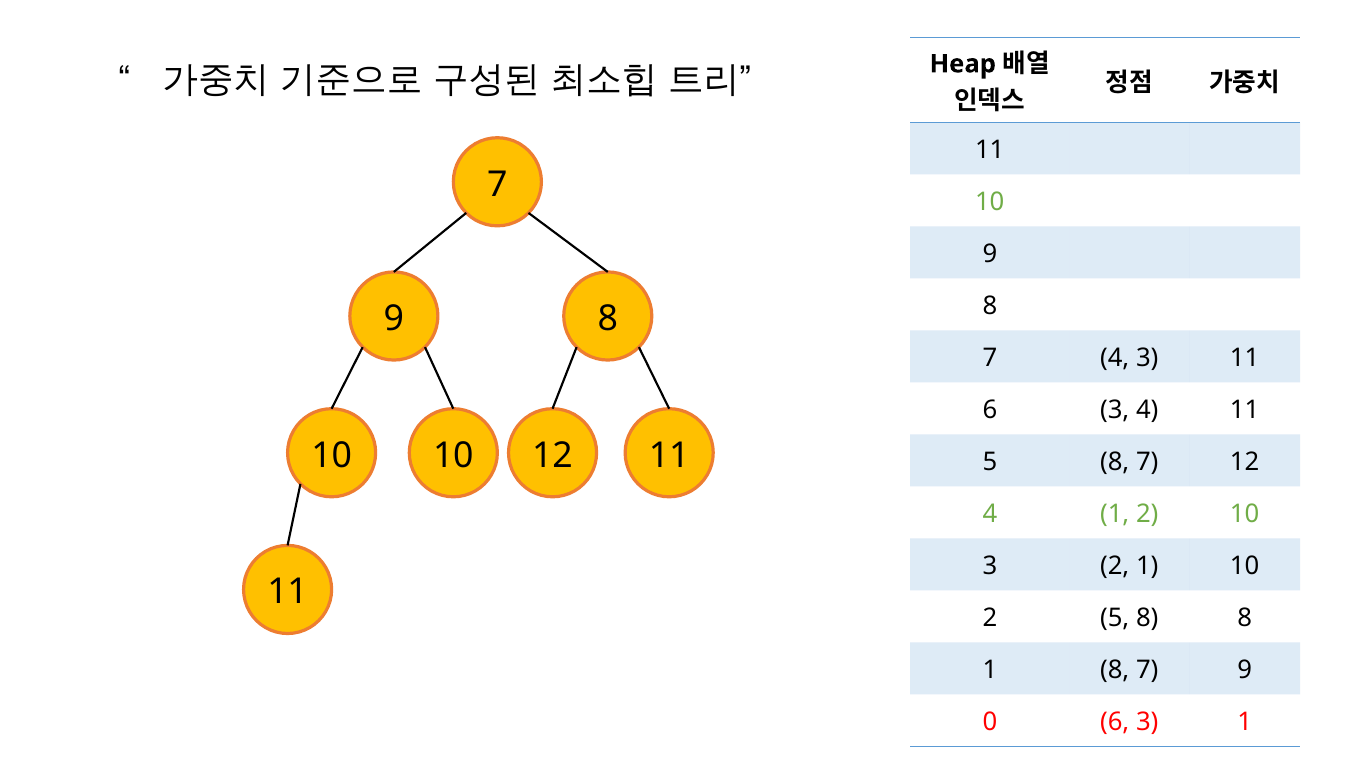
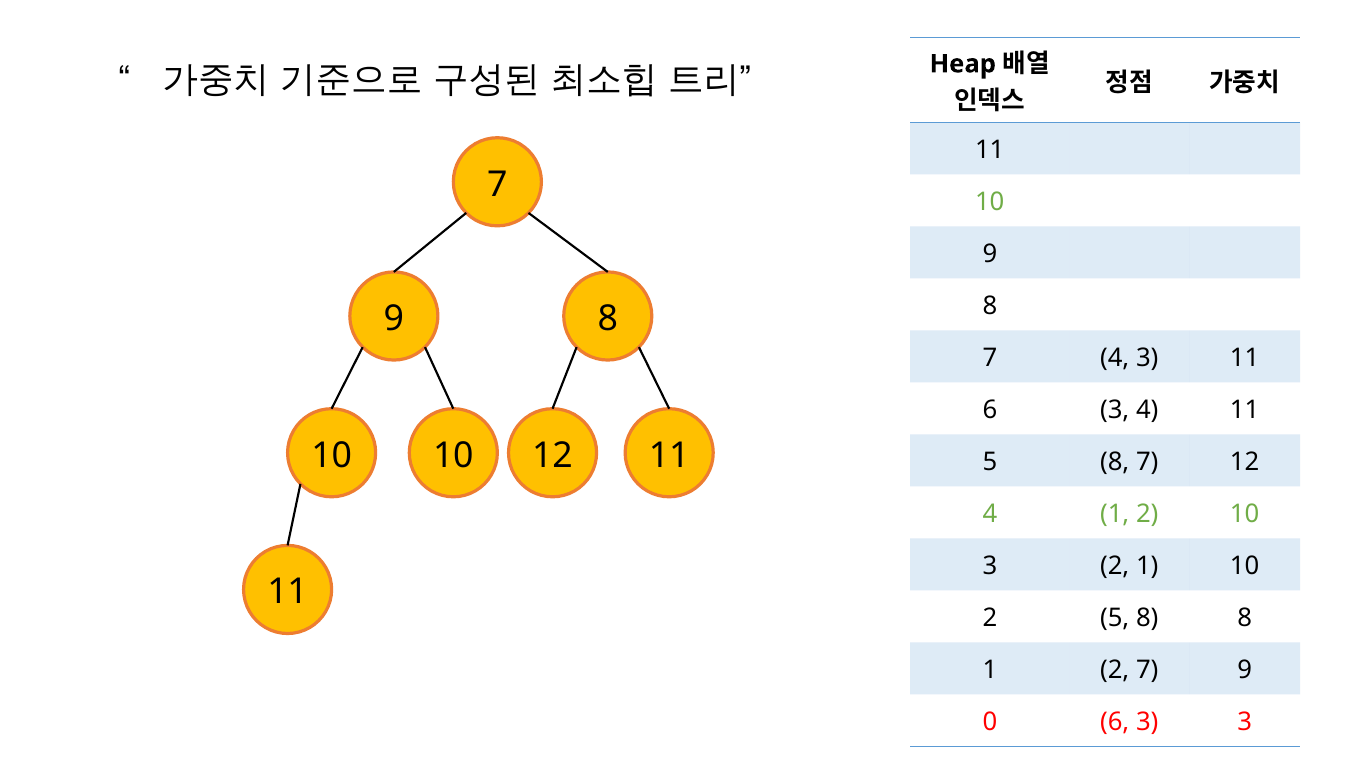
8 at (1115, 669): 8 -> 2
3 1: 1 -> 3
